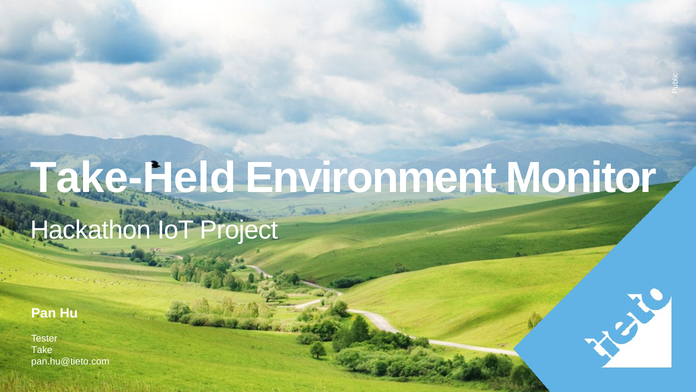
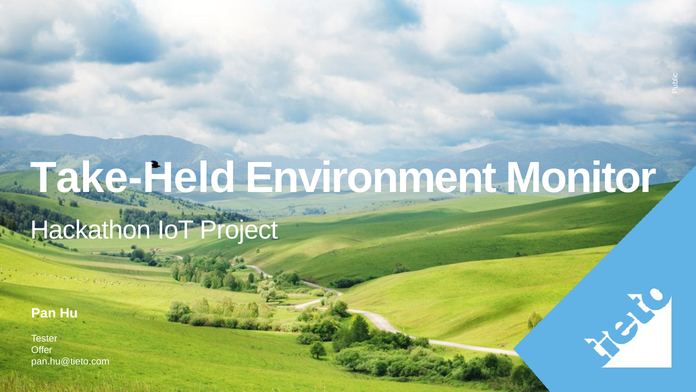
Take: Take -> Offer
